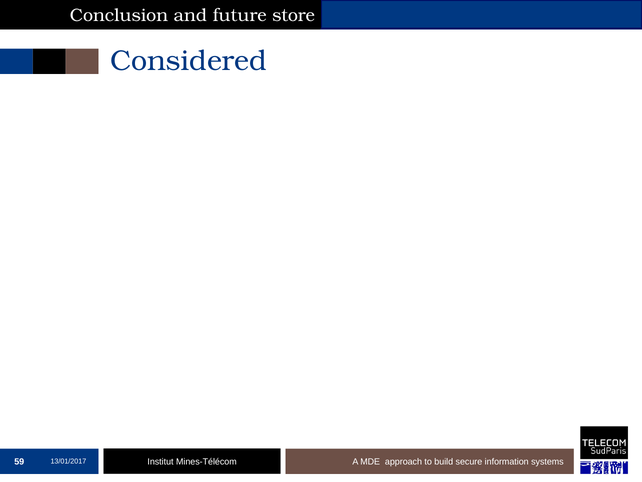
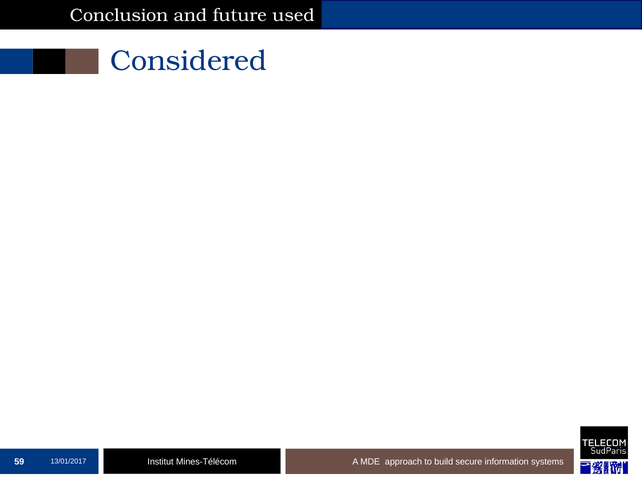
store: store -> used
